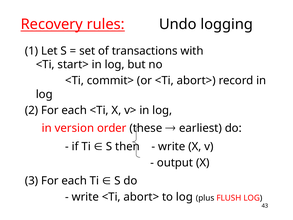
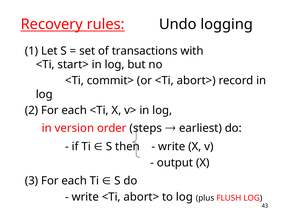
these: these -> steps
